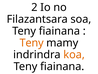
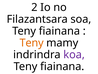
koa colour: orange -> purple
